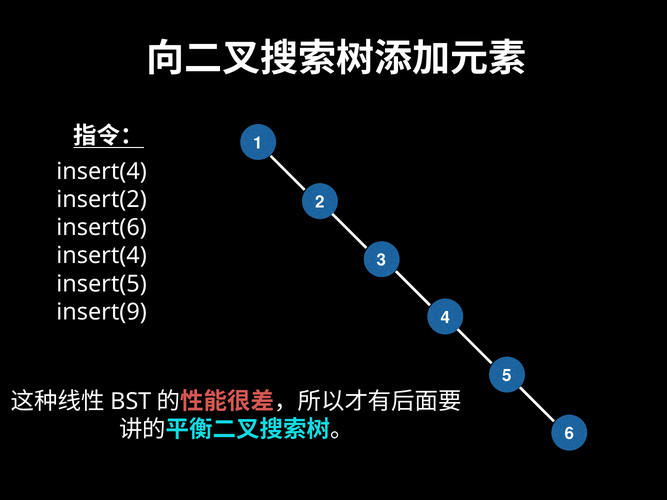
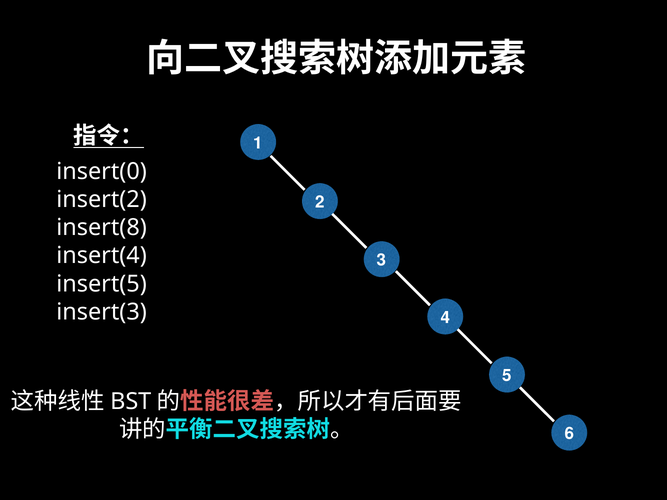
insert(4 at (102, 171): insert(4 -> insert(0
insert(6: insert(6 -> insert(8
insert(9: insert(9 -> insert(3
